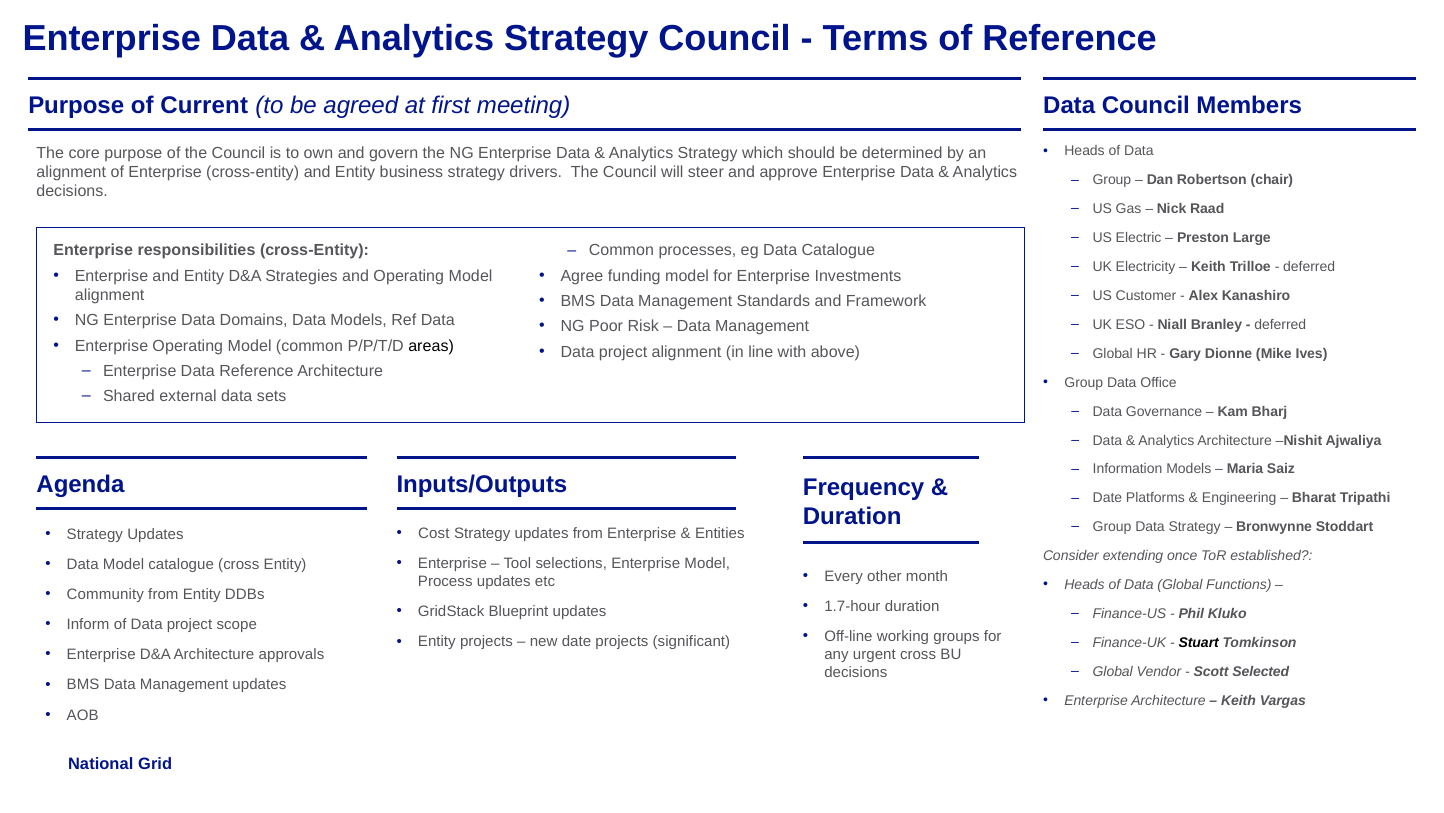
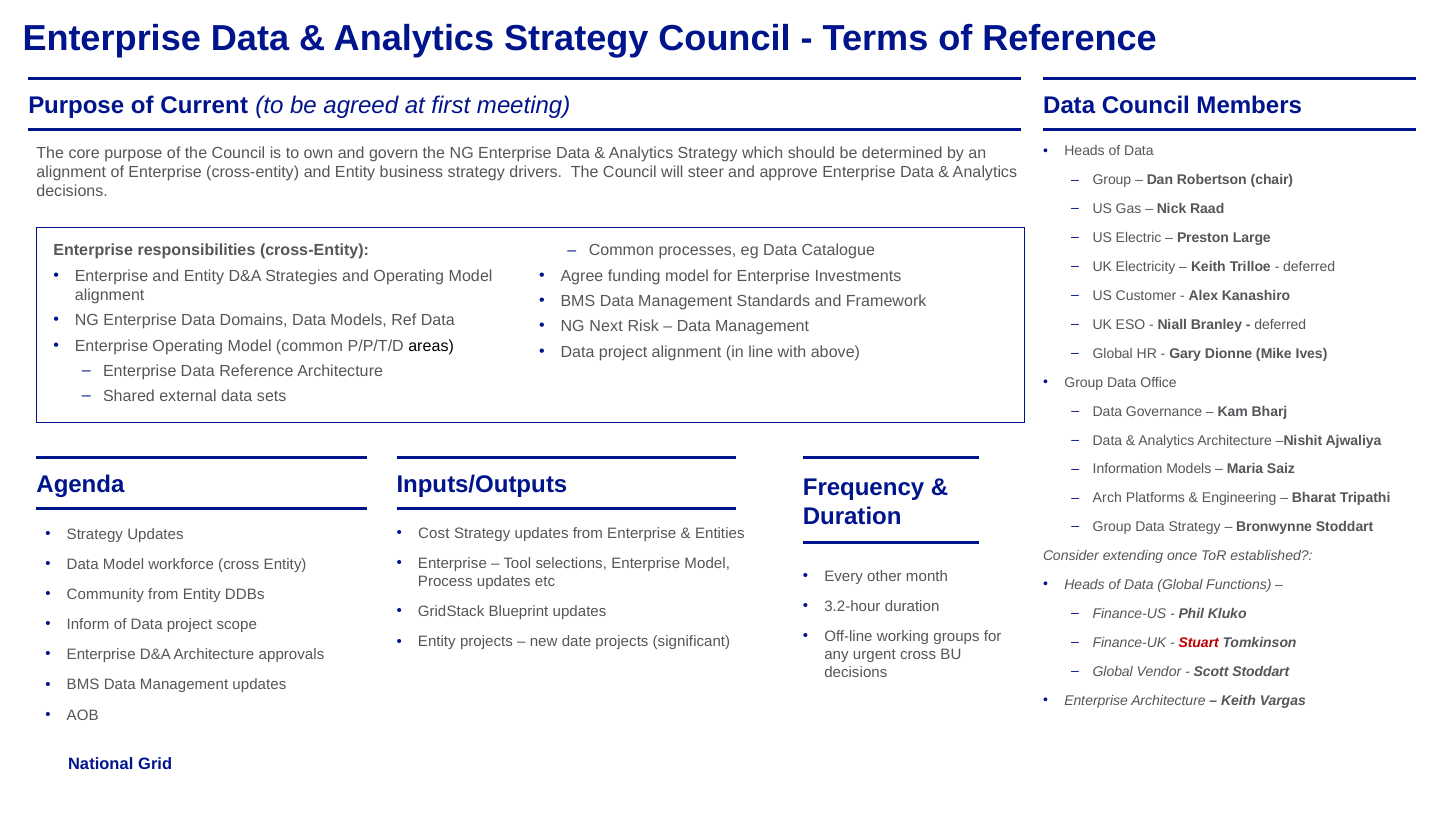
Poor: Poor -> Next
Date at (1107, 498): Date -> Arch
Model catalogue: catalogue -> workforce
1.7-hour: 1.7-hour -> 3.2-hour
Stuart colour: black -> red
Scott Selected: Selected -> Stoddart
